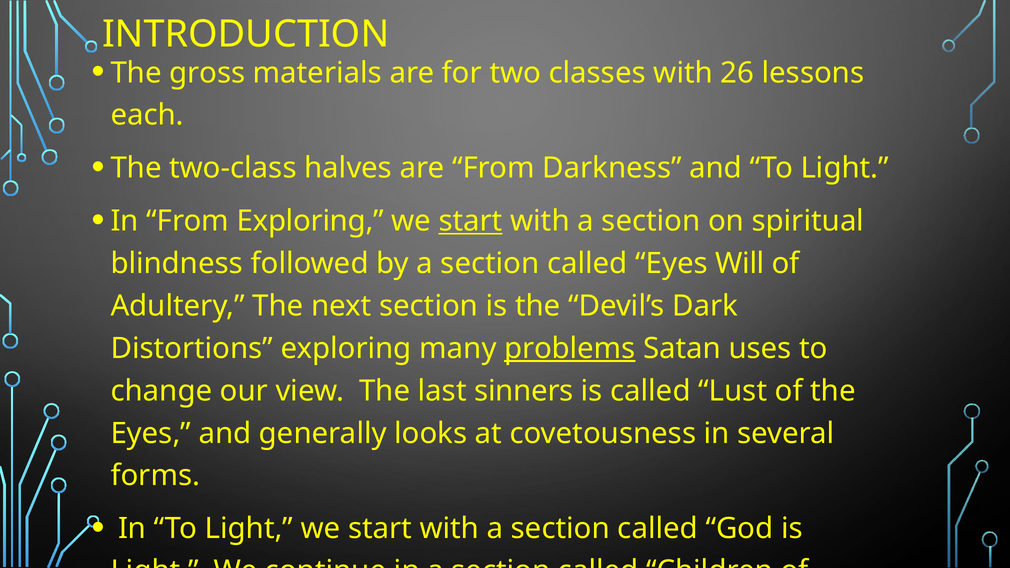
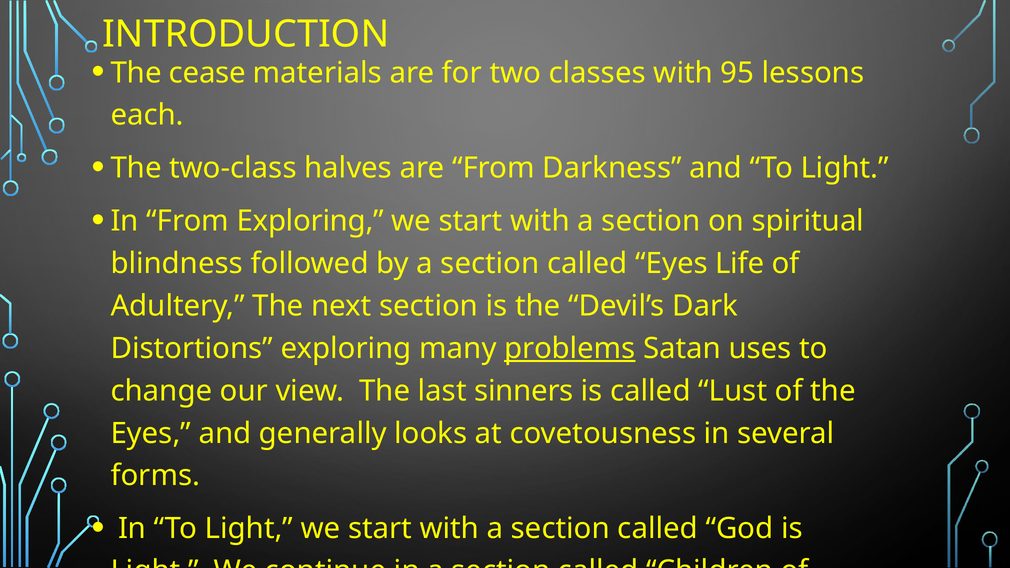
gross: gross -> cease
26: 26 -> 95
start at (471, 221) underline: present -> none
Will: Will -> Life
